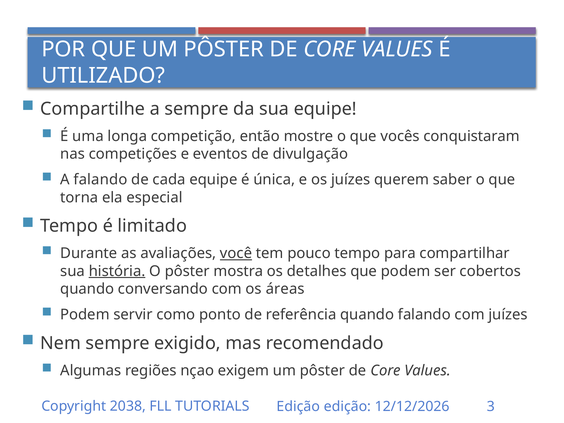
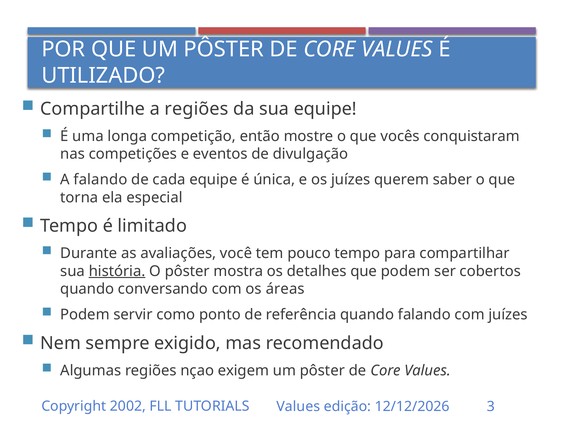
a sempre: sempre -> regiões
você underline: present -> none
2038: 2038 -> 2002
Edição at (298, 406): Edição -> Values
